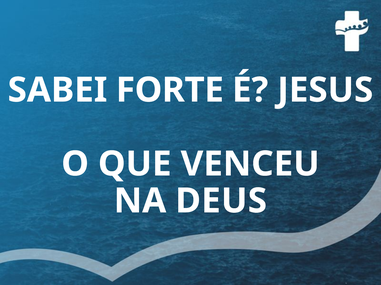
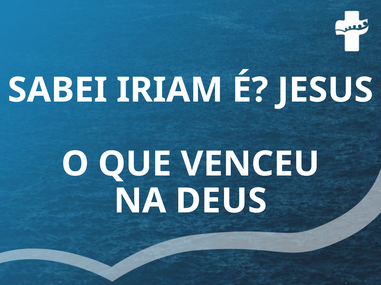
FORTE: FORTE -> IRIAM
